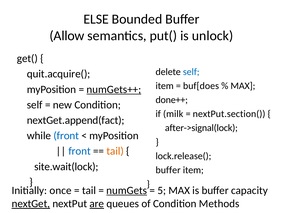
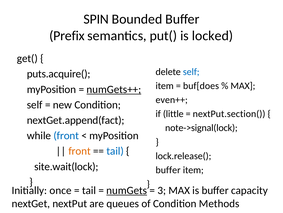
ELSE: ELSE -> SPIN
Allow: Allow -> Prefix
unlock: unlock -> locked
quit.acquire(: quit.acquire( -> puts.acquire(
done++: done++ -> even++
milk: milk -> little
after->signal(lock: after->signal(lock -> note->signal(lock
front at (80, 151) colour: blue -> orange
tail at (115, 151) colour: orange -> blue
5: 5 -> 3
nextGet underline: present -> none
are underline: present -> none
